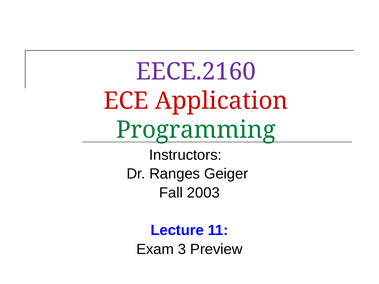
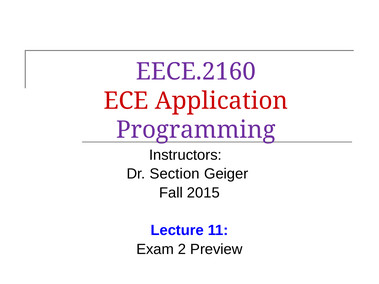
Programming colour: green -> purple
Ranges: Ranges -> Section
2003: 2003 -> 2015
3: 3 -> 2
